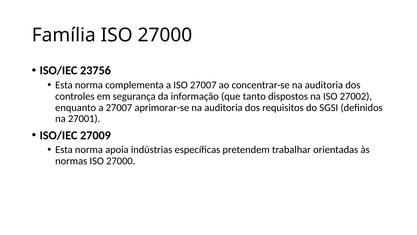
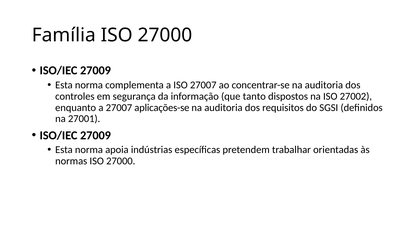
23756 at (96, 71): 23756 -> 27009
aprimorar-se: aprimorar-se -> aplicações-se
